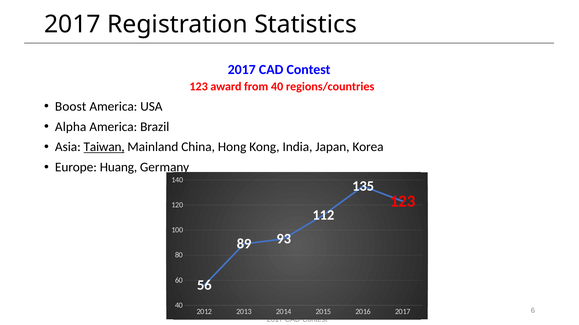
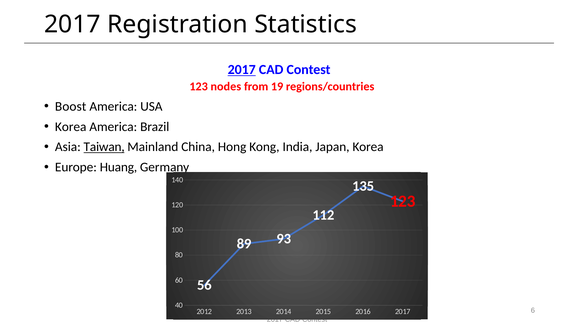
2017 at (242, 70) underline: none -> present
award: award -> nodes
from 40: 40 -> 19
Alpha at (71, 127): Alpha -> Korea
